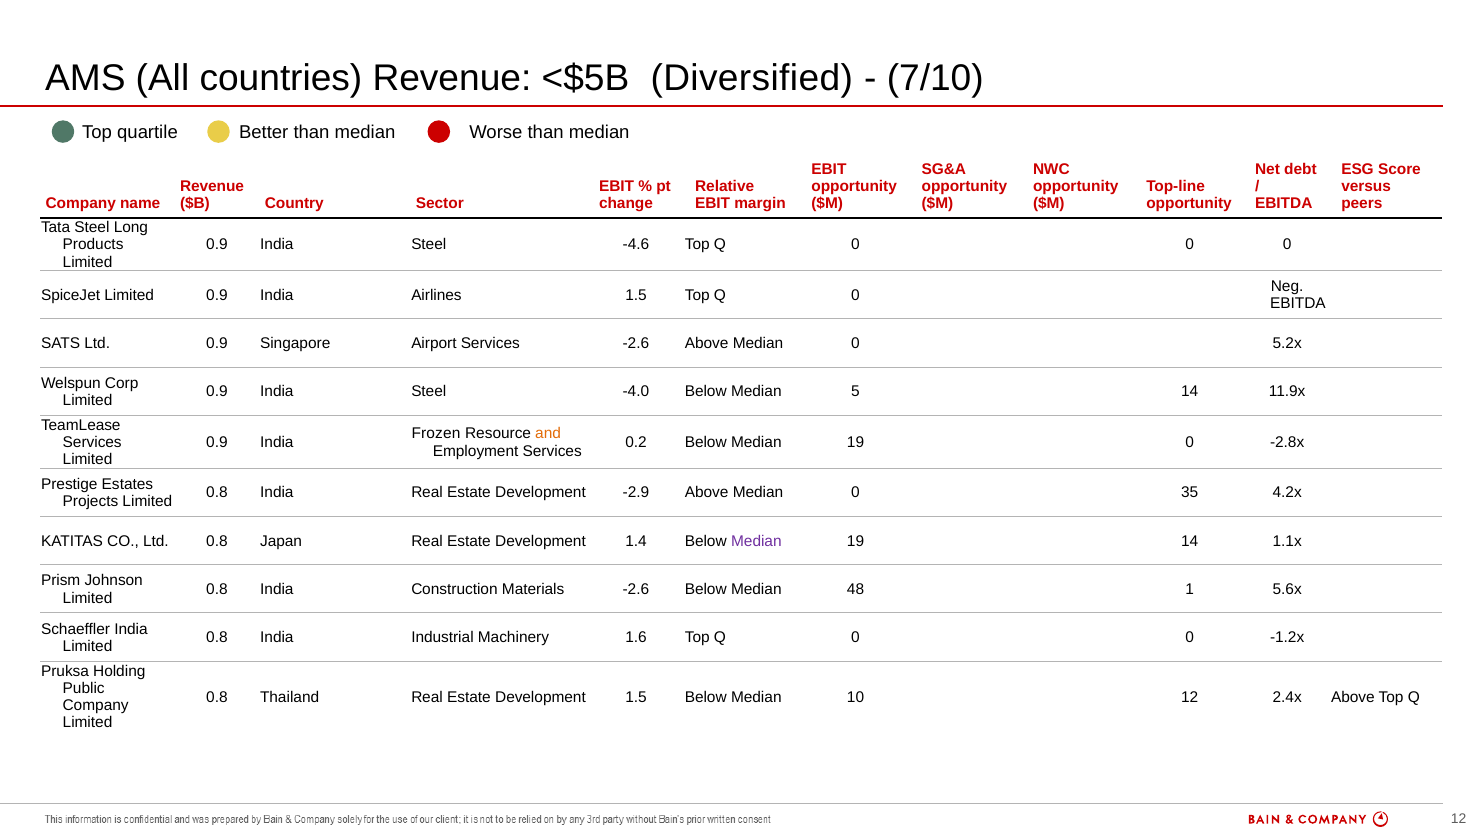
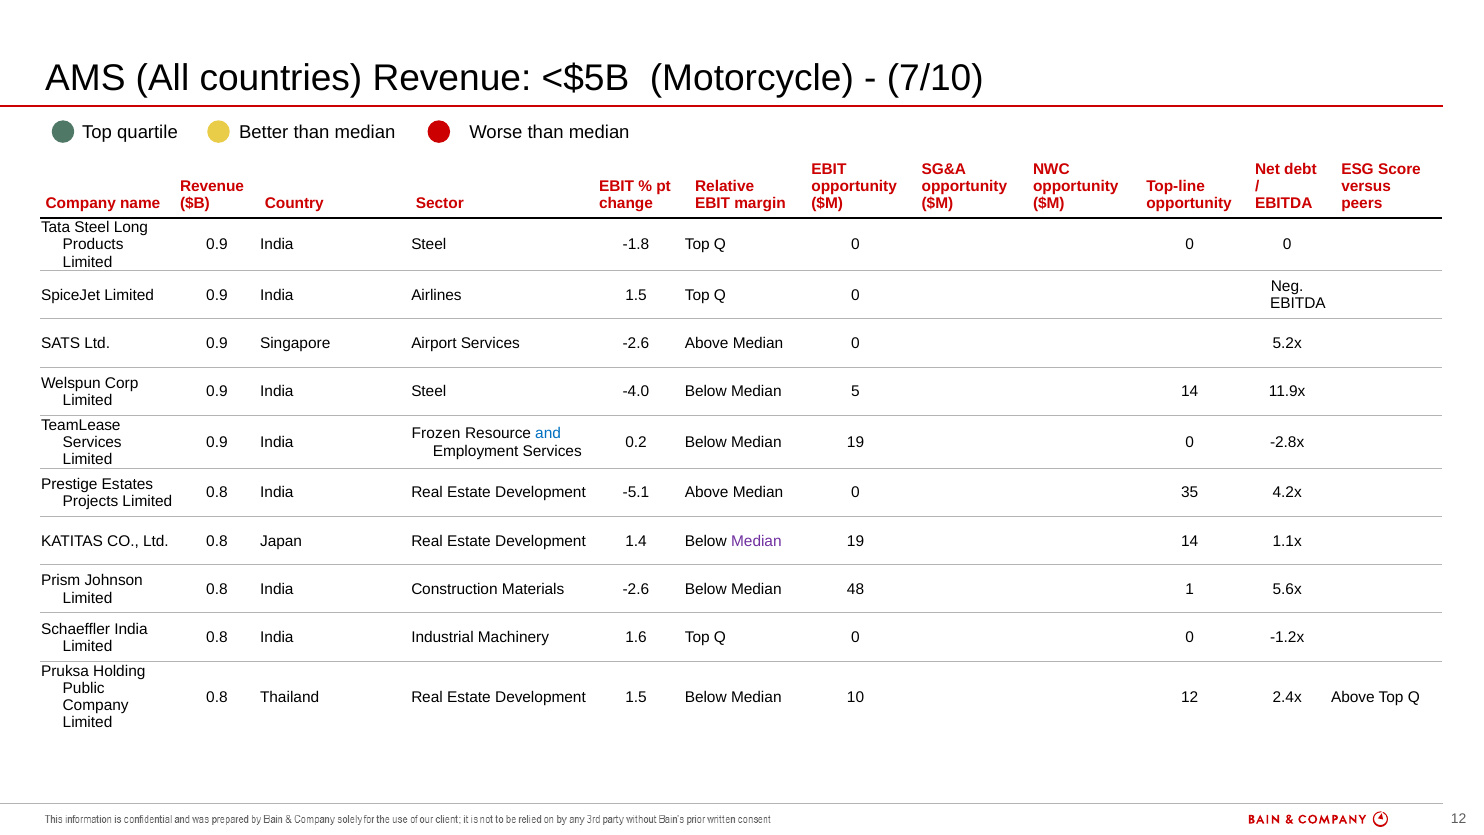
Diversified: Diversified -> Motorcycle
-4.6: -4.6 -> -1.8
and colour: orange -> blue
-2.9: -2.9 -> -5.1
